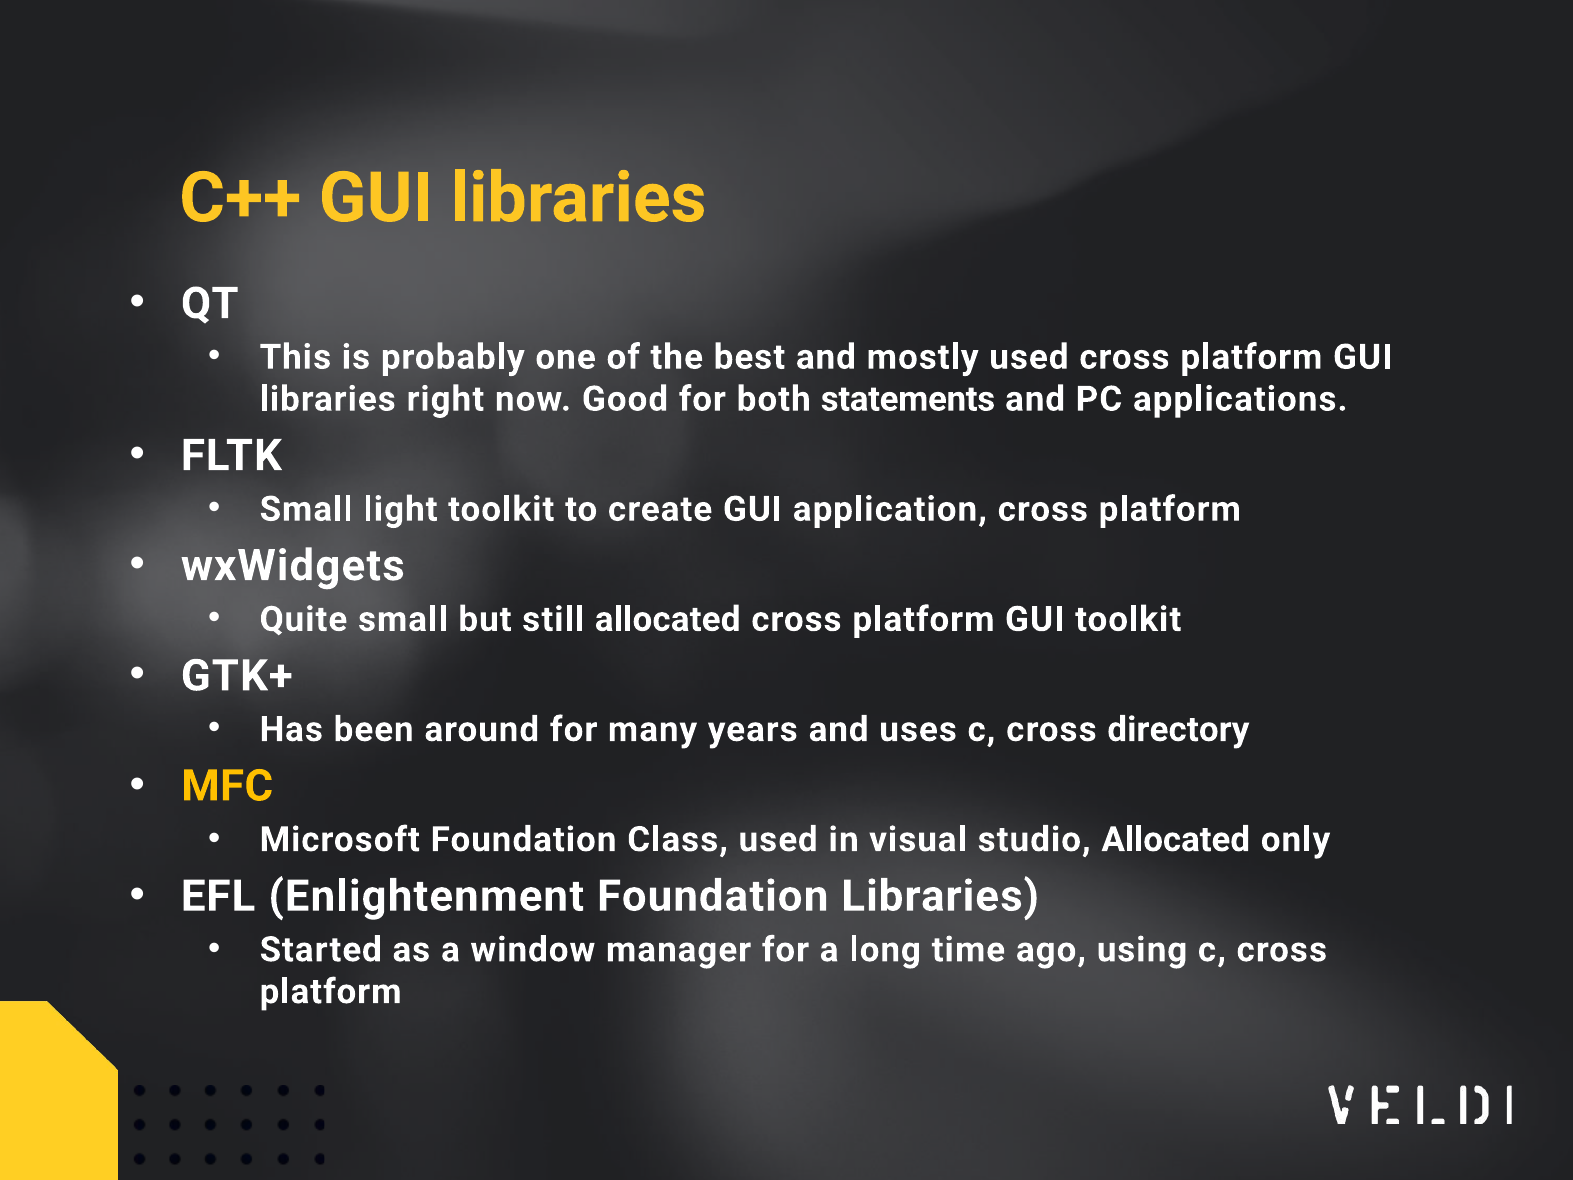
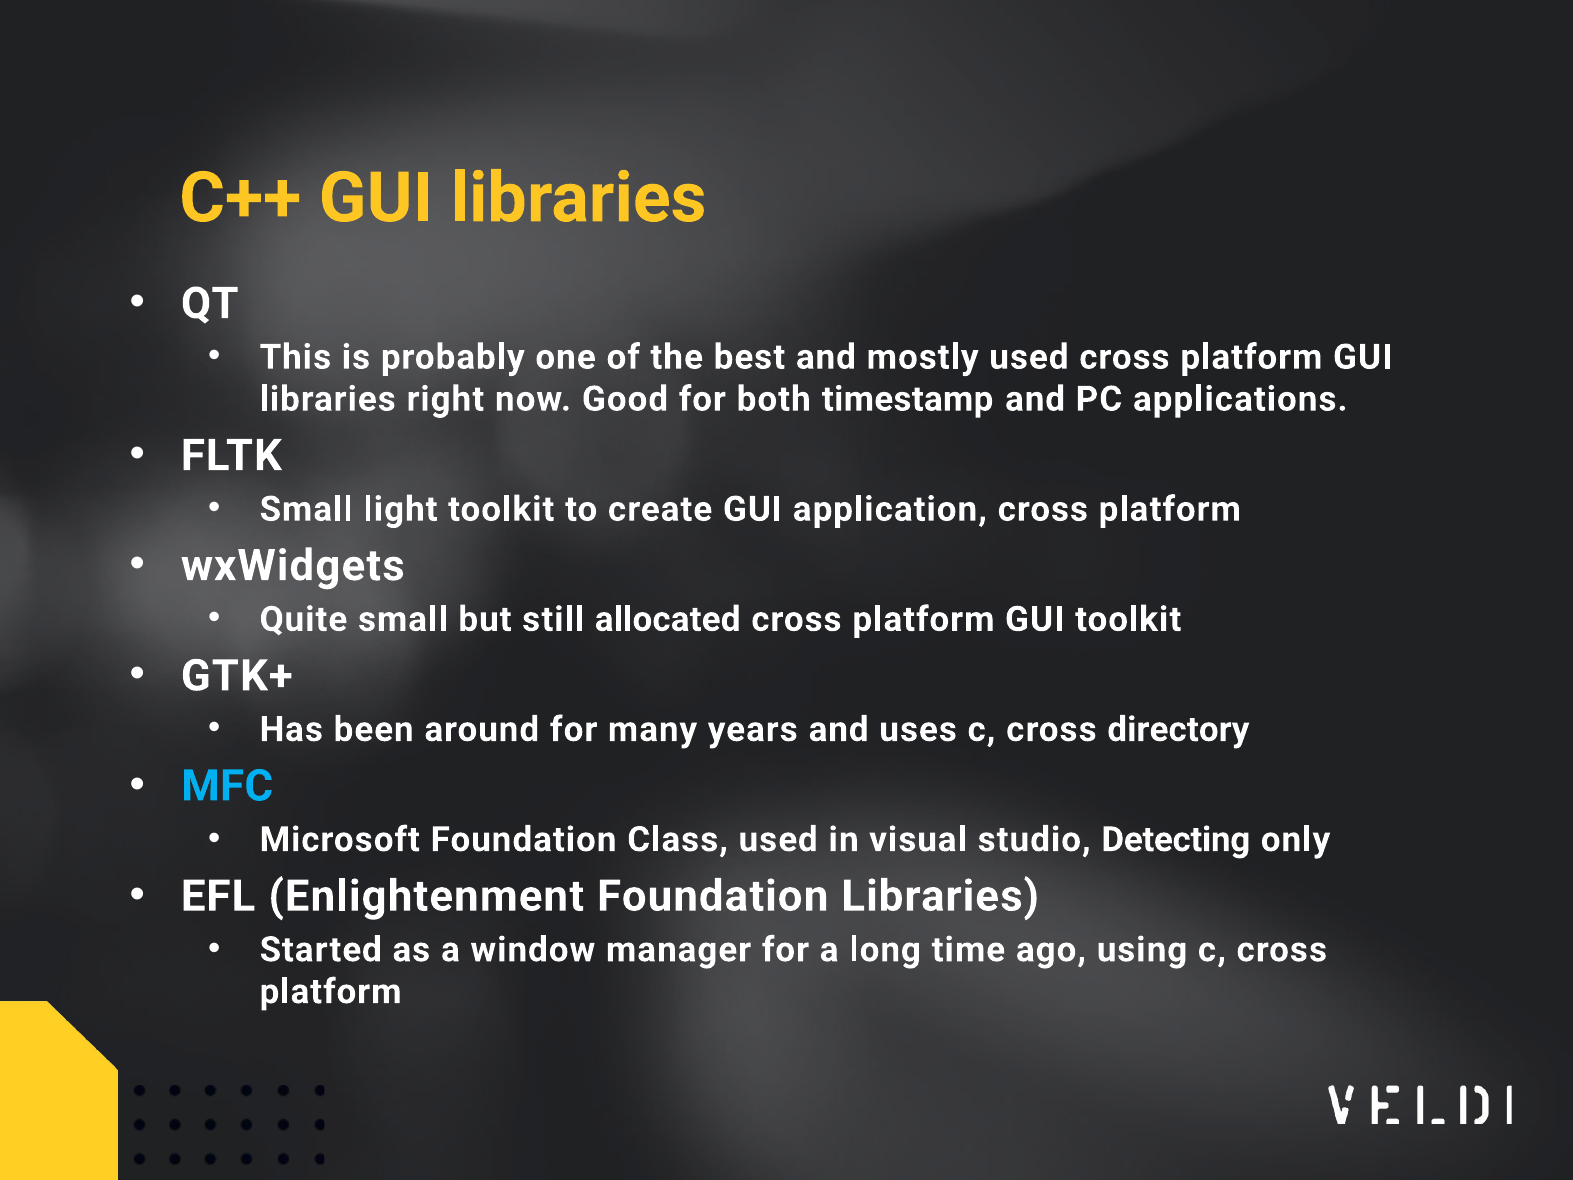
statements: statements -> timestamp
MFC colour: yellow -> light blue
studio Allocated: Allocated -> Detecting
